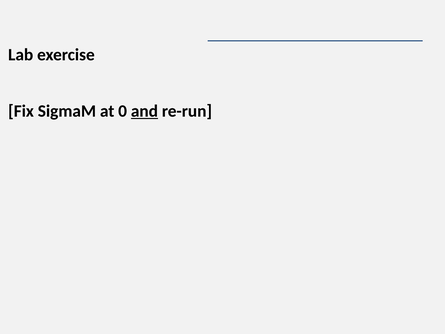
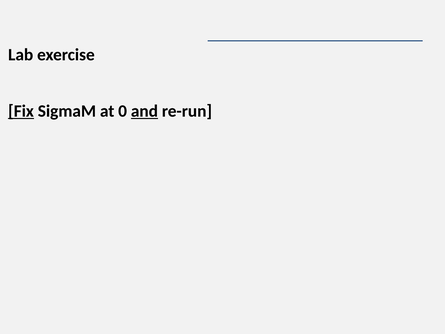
Fix underline: none -> present
